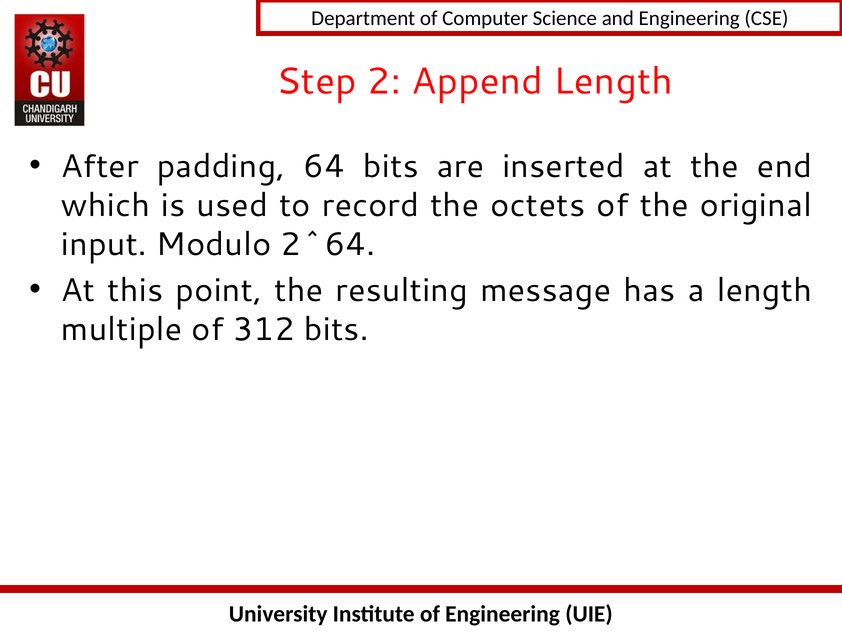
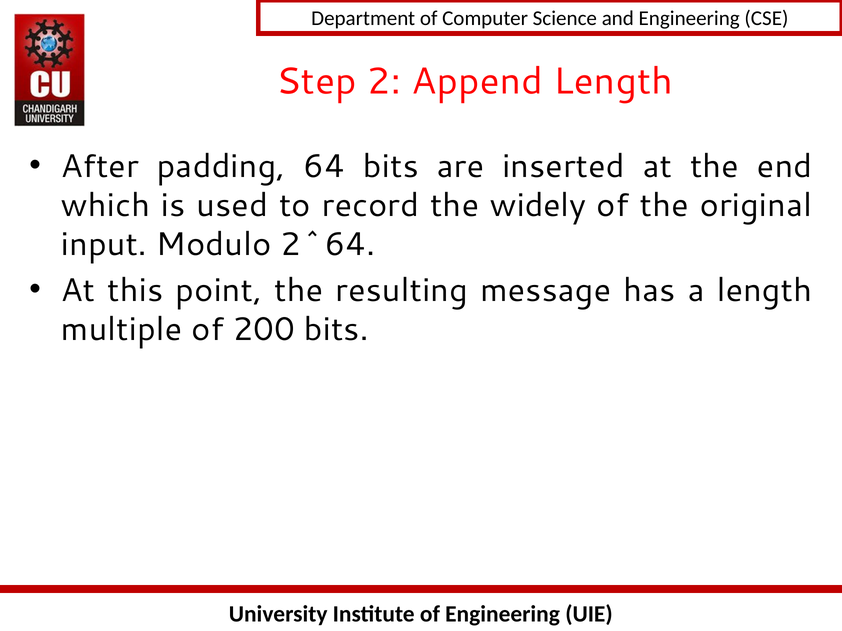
octets: octets -> widely
312: 312 -> 200
